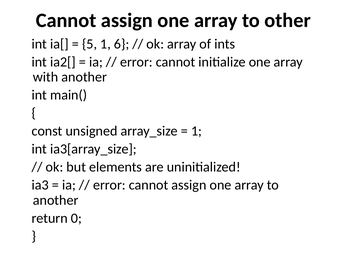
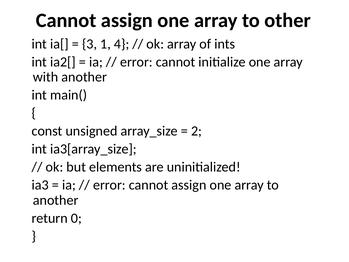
5: 5 -> 3
6: 6 -> 4
1 at (196, 131): 1 -> 2
